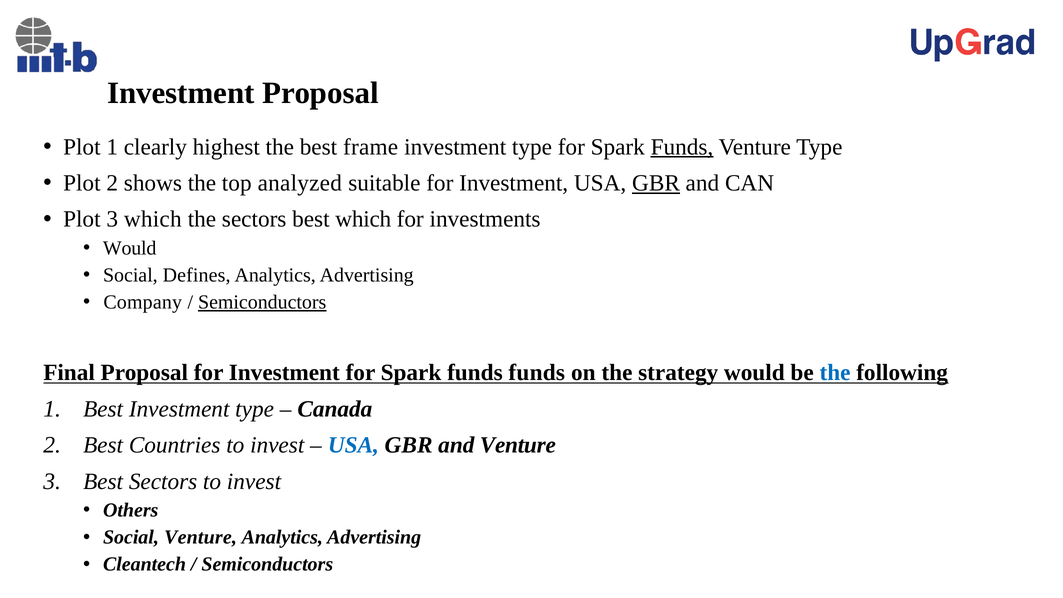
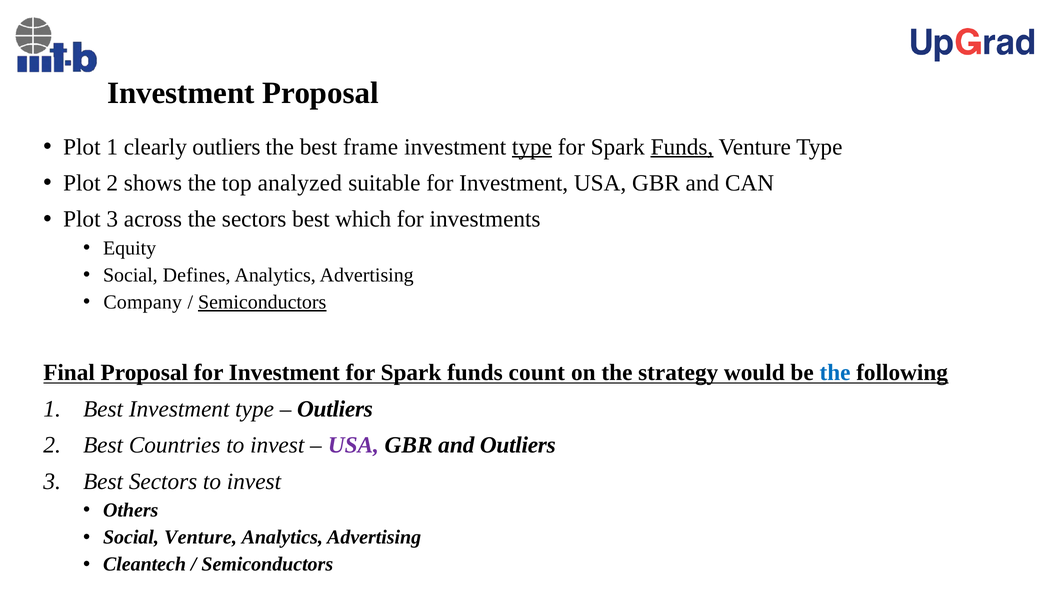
clearly highest: highest -> outliers
type at (532, 147) underline: none -> present
GBR at (656, 183) underline: present -> none
3 which: which -> across
Would at (130, 248): Would -> Equity
funds funds: funds -> count
Canada at (335, 409): Canada -> Outliers
USA at (353, 445) colour: blue -> purple
and Venture: Venture -> Outliers
